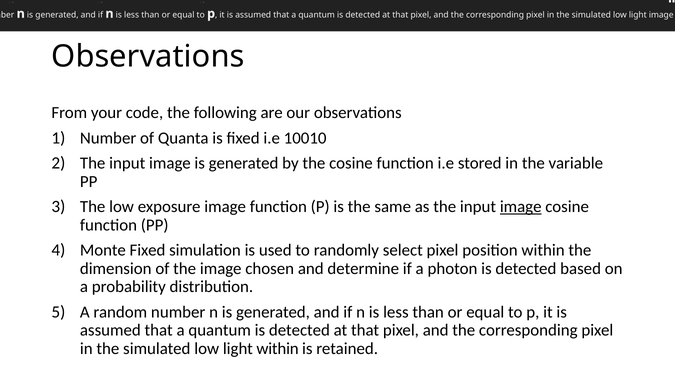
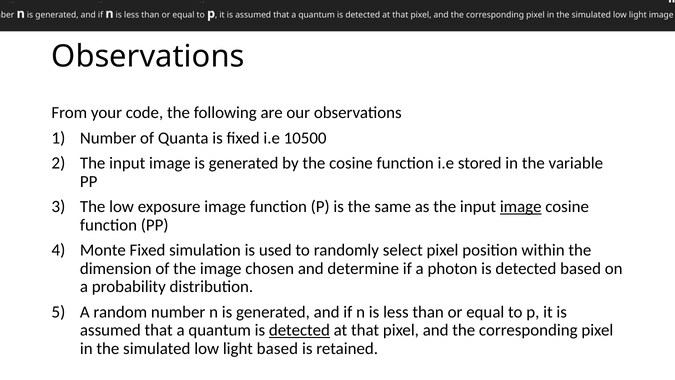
10010: 10010 -> 10500
detected at (299, 330) underline: none -> present
light within: within -> based
